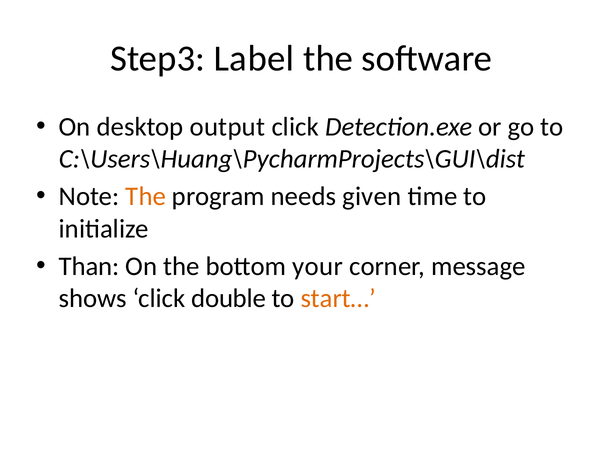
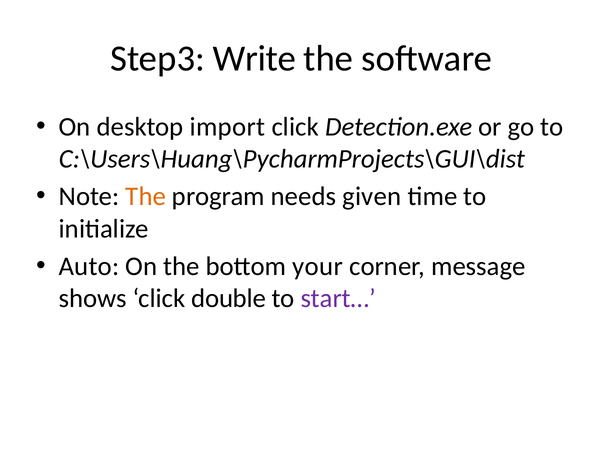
Label: Label -> Write
output: output -> import
Than: Than -> Auto
start… colour: orange -> purple
